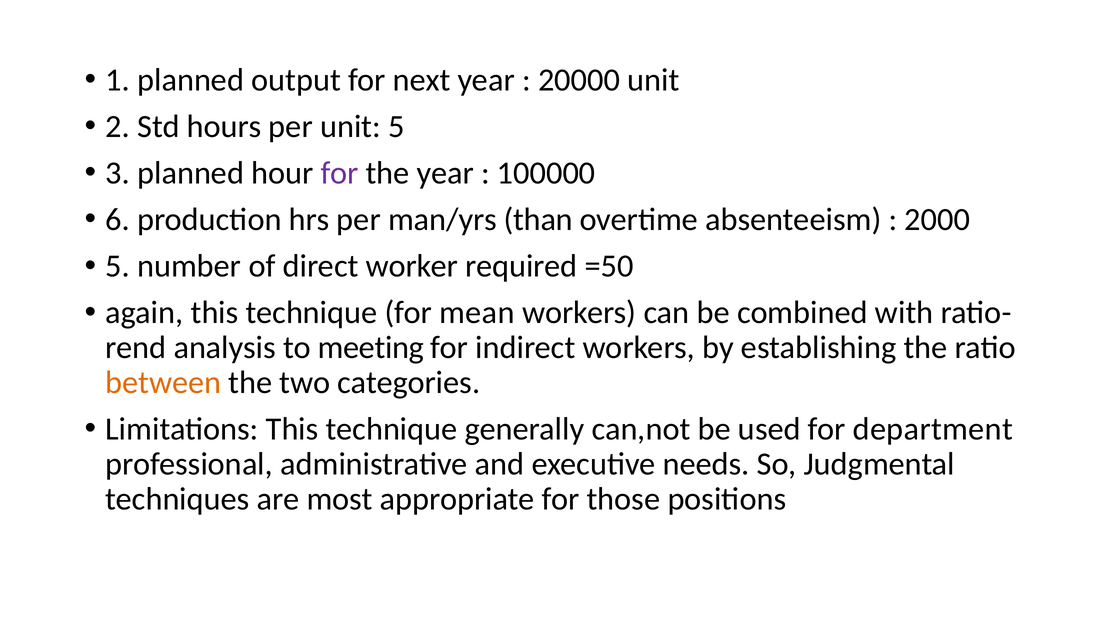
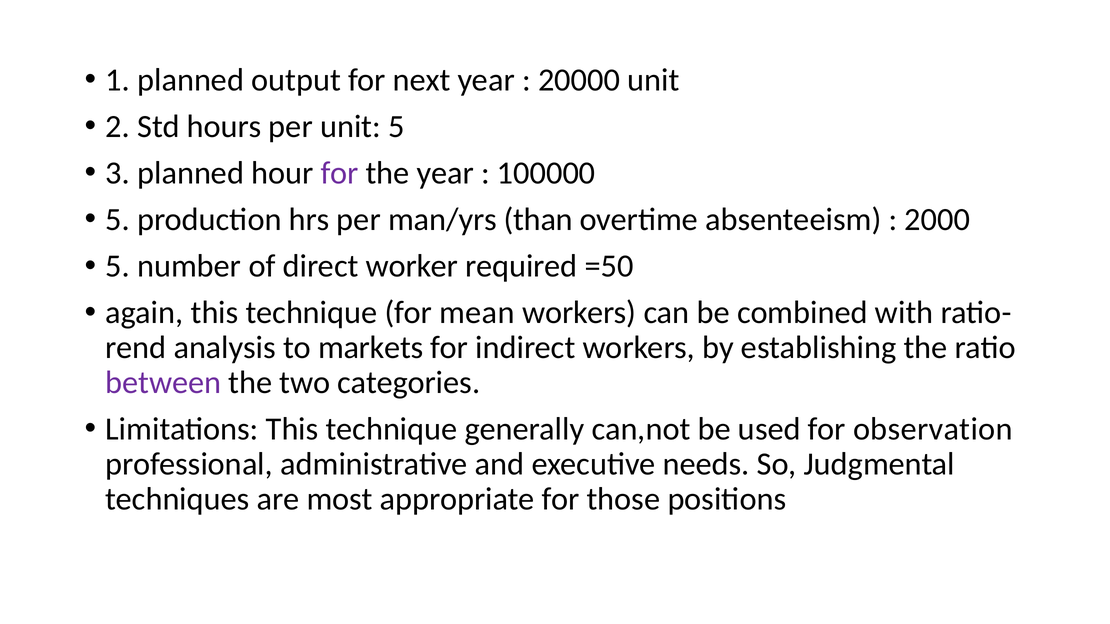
6 at (118, 220): 6 -> 5
meeting: meeting -> markets
between colour: orange -> purple
department: department -> observation
